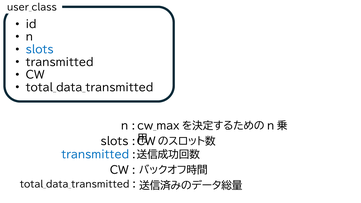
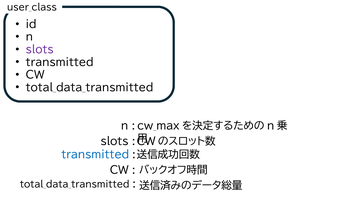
slots at (40, 50) colour: blue -> purple
